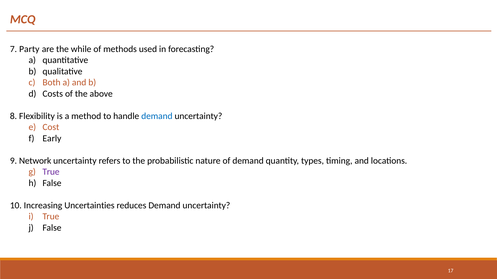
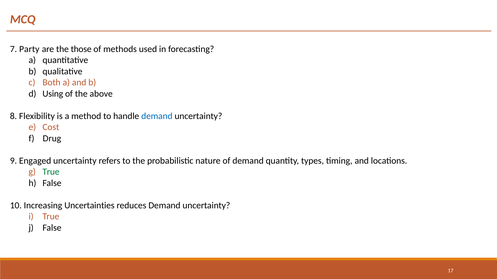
while: while -> those
Costs: Costs -> Using
Early: Early -> Drug
Network: Network -> Engaged
True at (51, 172) colour: purple -> green
